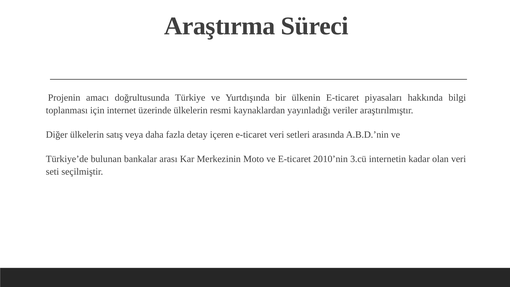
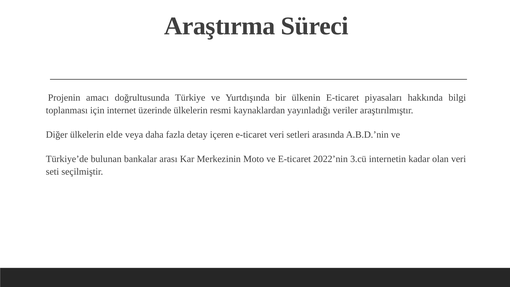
satış: satış -> elde
2010’nin: 2010’nin -> 2022’nin
